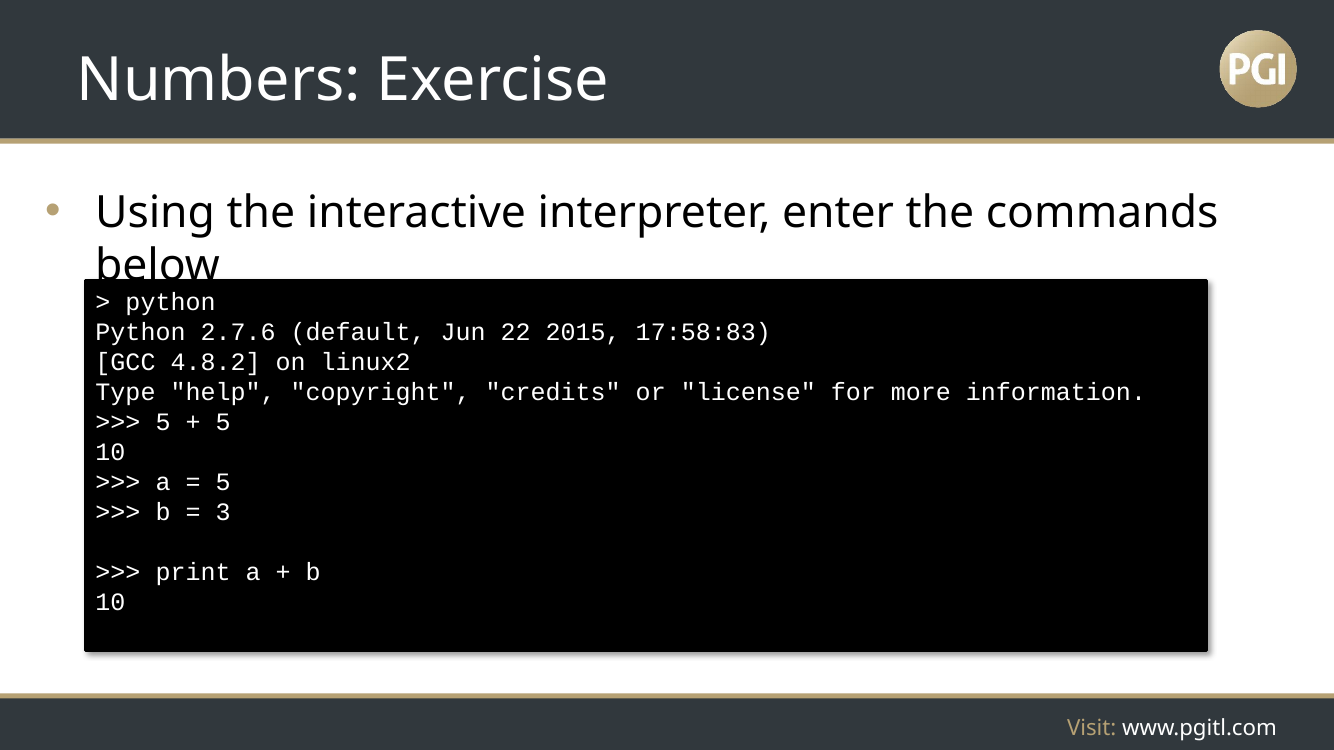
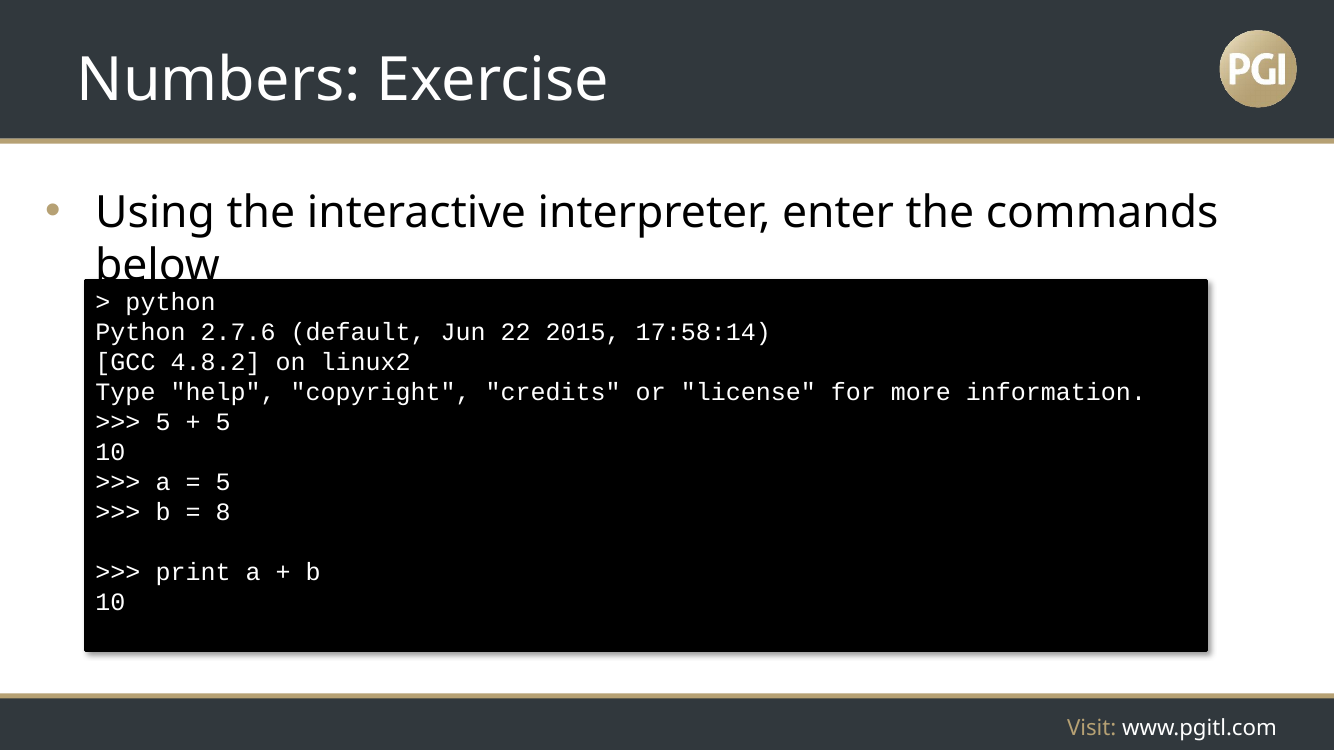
17:58:83: 17:58:83 -> 17:58:14
3: 3 -> 8
